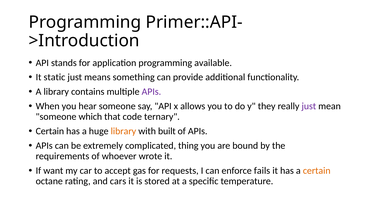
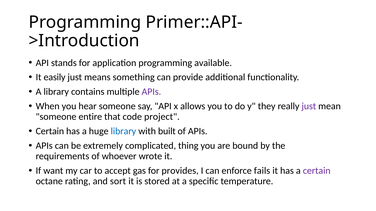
static: static -> easily
which: which -> entire
ternary: ternary -> project
library at (123, 131) colour: orange -> blue
requests: requests -> provides
certain at (317, 171) colour: orange -> purple
cars: cars -> sort
